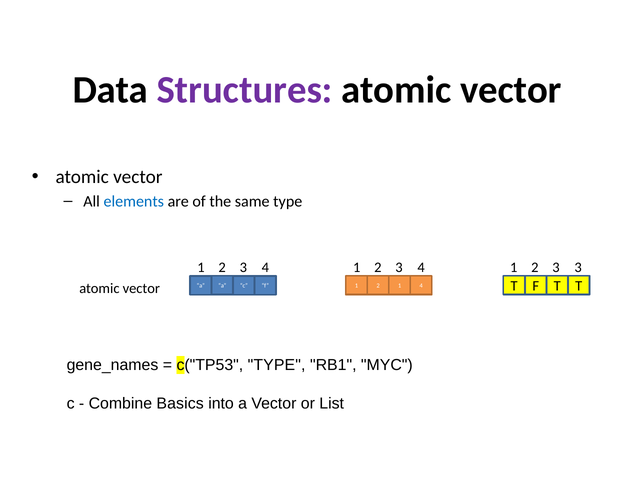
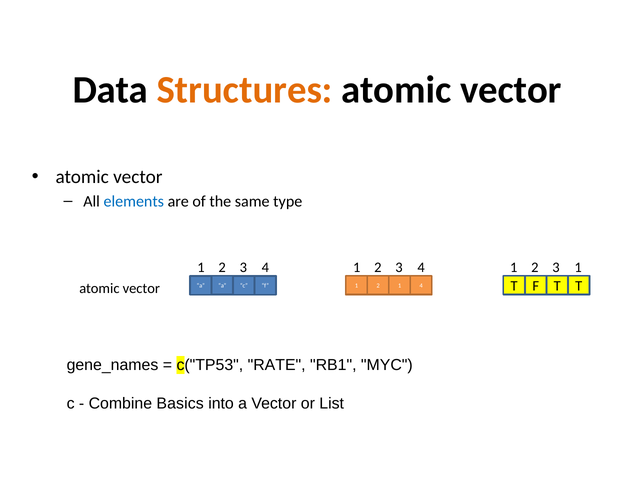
Structures colour: purple -> orange
3 3: 3 -> 1
c("TP53 TYPE: TYPE -> RATE
